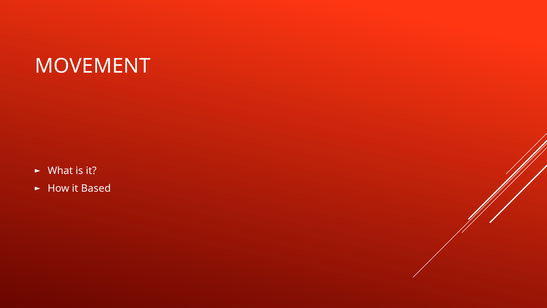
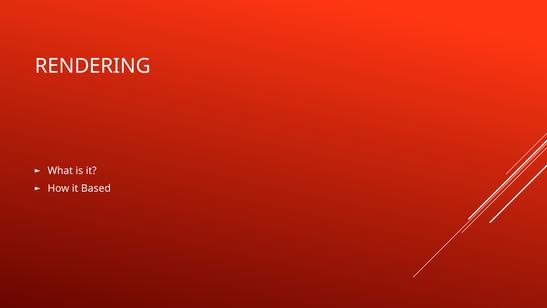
MOVEMENT: MOVEMENT -> RENDERING
